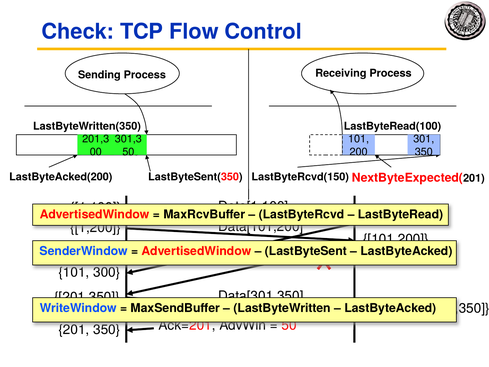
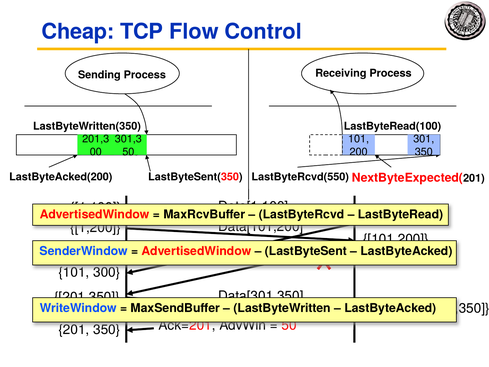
Check: Check -> Cheap
LastByteRcvd(150: LastByteRcvd(150 -> LastByteRcvd(550
